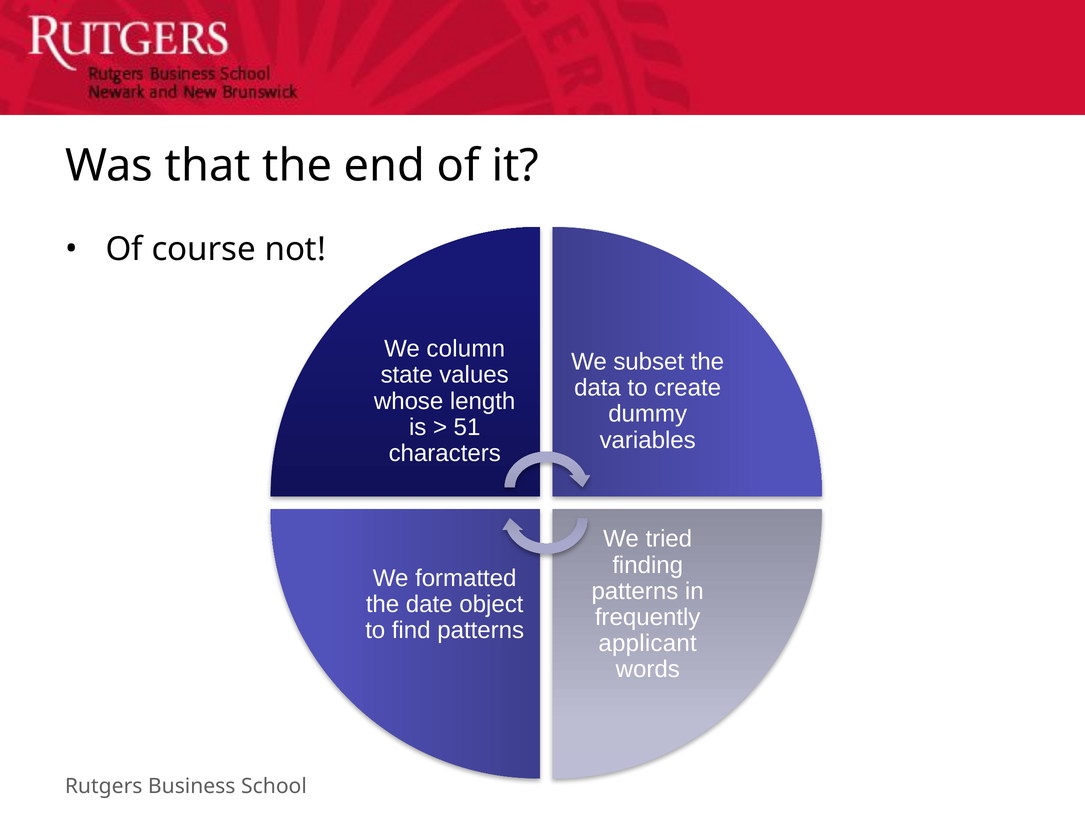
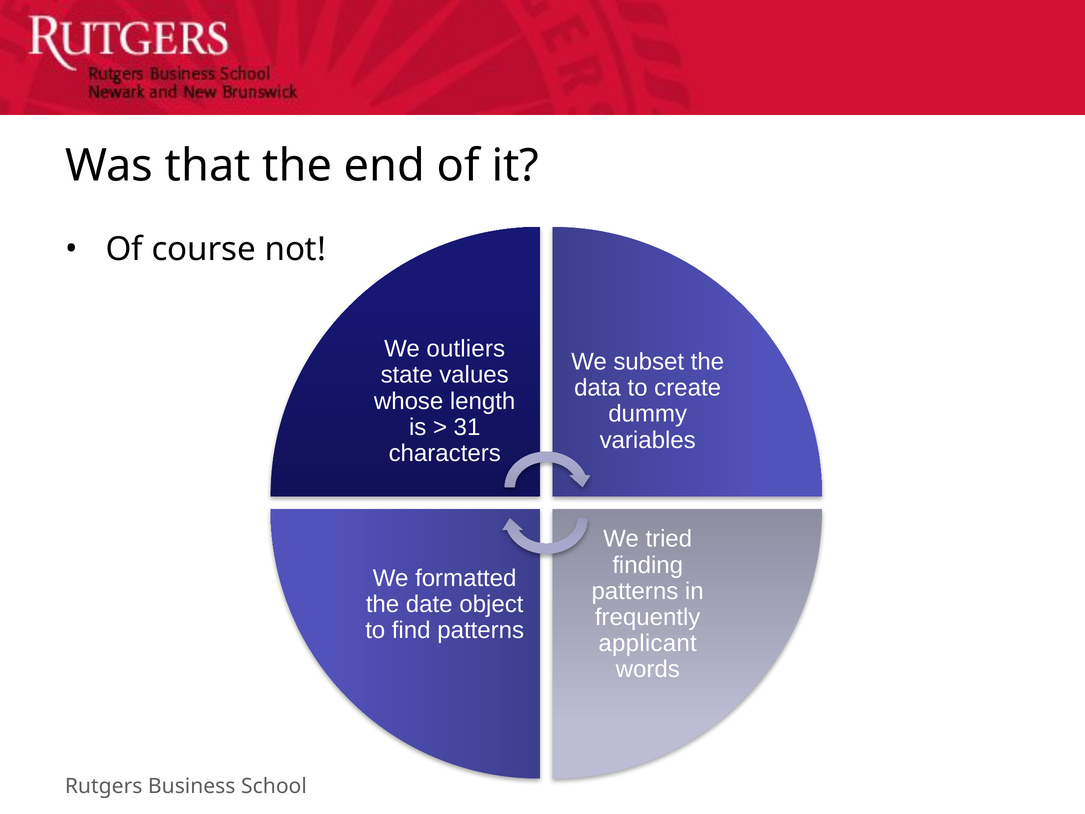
column: column -> outliers
51: 51 -> 31
